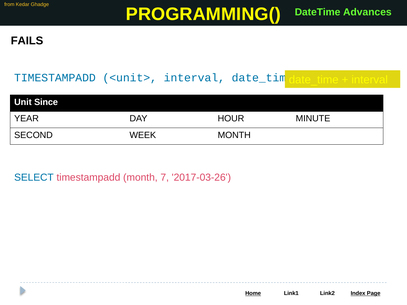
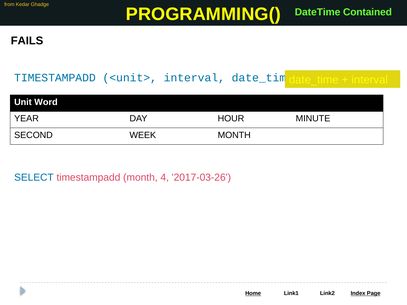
Advances: Advances -> Contained
Since: Since -> Word
7: 7 -> 4
